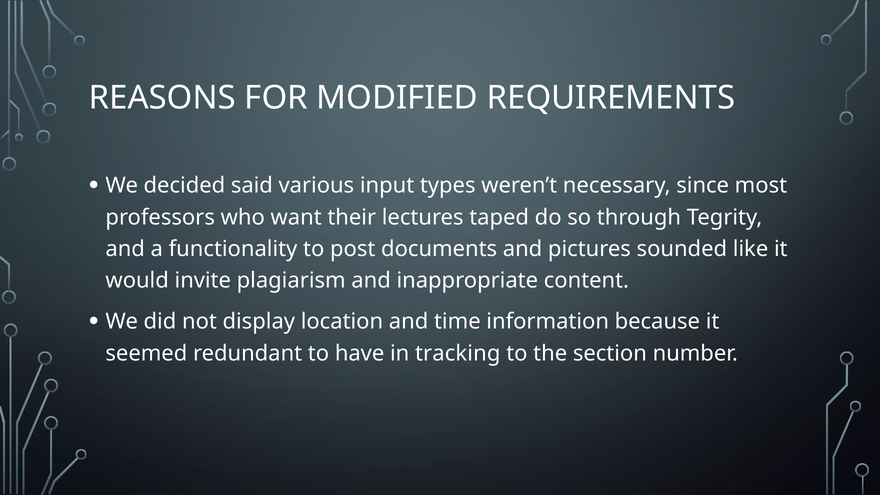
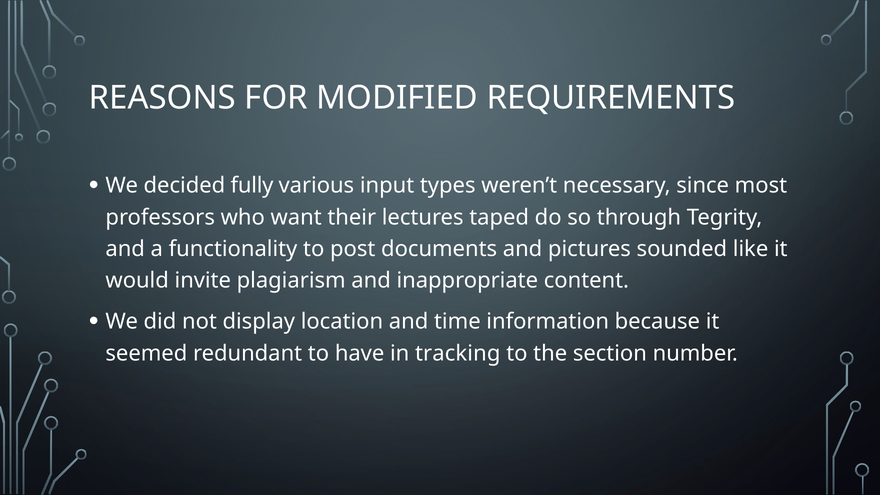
said: said -> fully
